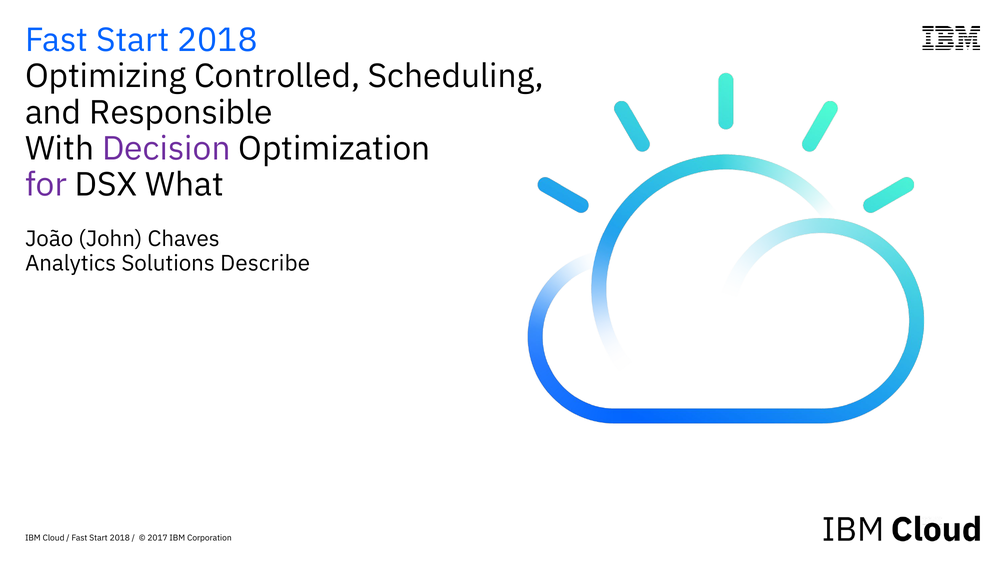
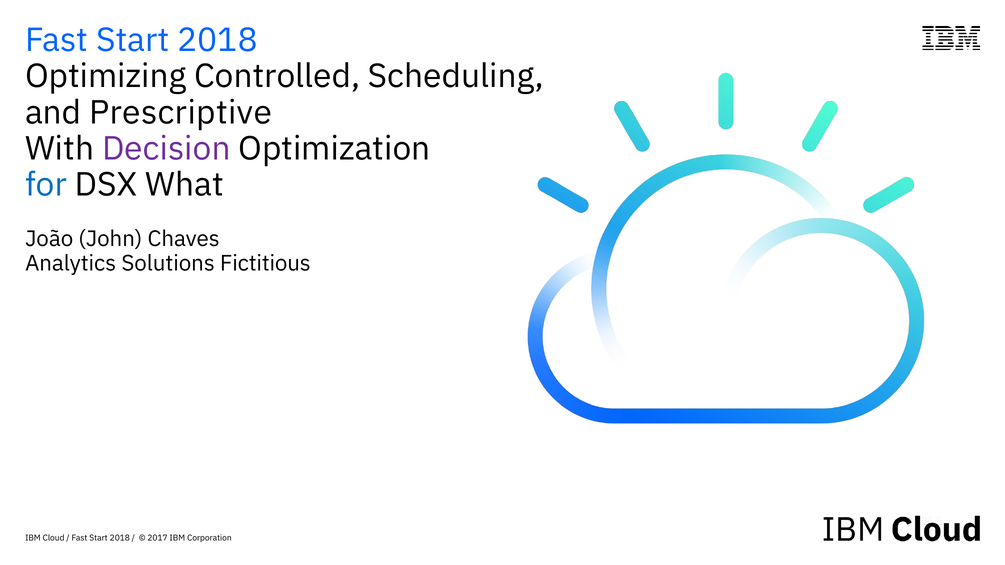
Responsible: Responsible -> Prescriptive
for colour: purple -> blue
Describe: Describe -> Fictitious
